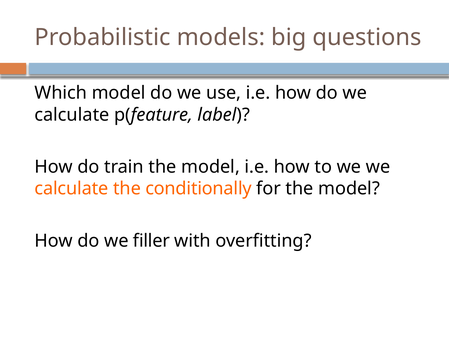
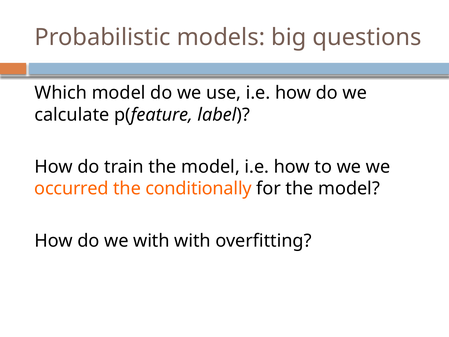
calculate at (71, 189): calculate -> occurred
we filler: filler -> with
